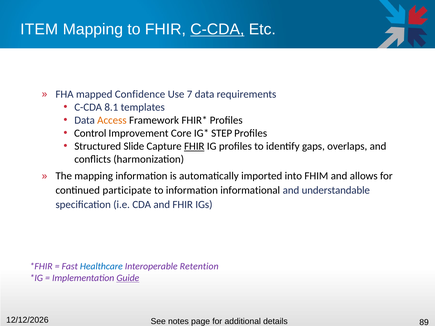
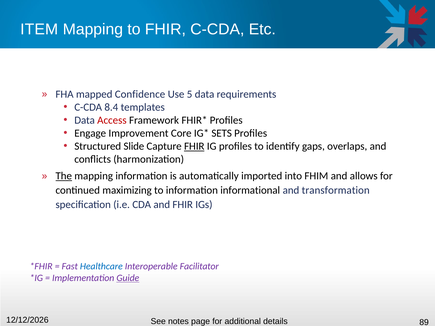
C-CDA at (217, 29) underline: present -> none
7: 7 -> 5
8.1: 8.1 -> 8.4
Access colour: orange -> red
Control: Control -> Engage
STEP: STEP -> SETS
The underline: none -> present
participate: participate -> maximizing
understandable: understandable -> transformation
Retention: Retention -> Facilitator
